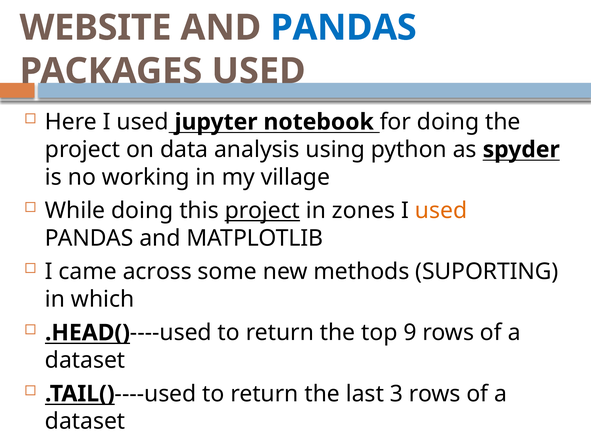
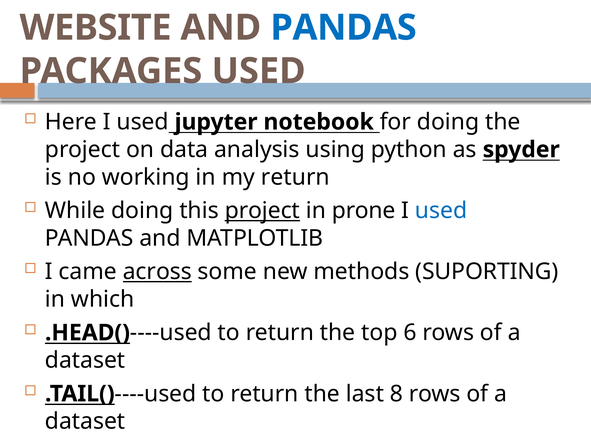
my village: village -> return
zones: zones -> prone
used at (441, 210) colour: orange -> blue
across underline: none -> present
9: 9 -> 6
3: 3 -> 8
